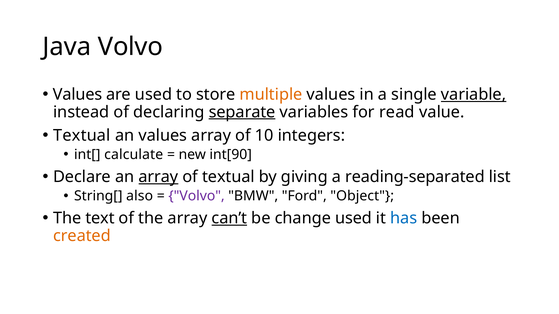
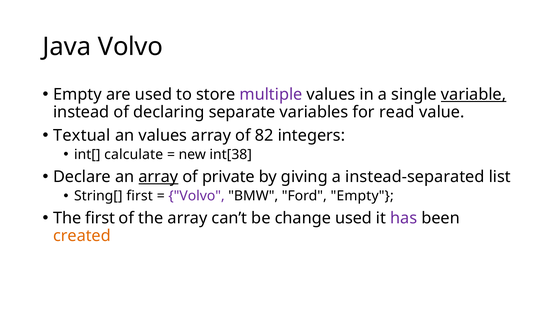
Values at (78, 95): Values -> Empty
multiple colour: orange -> purple
separate underline: present -> none
10: 10 -> 82
int[90: int[90 -> int[38
of textual: textual -> private
reading-separated: reading-separated -> instead-separated
String[ also: also -> first
Ford Object: Object -> Empty
The text: text -> first
can’t underline: present -> none
has colour: blue -> purple
